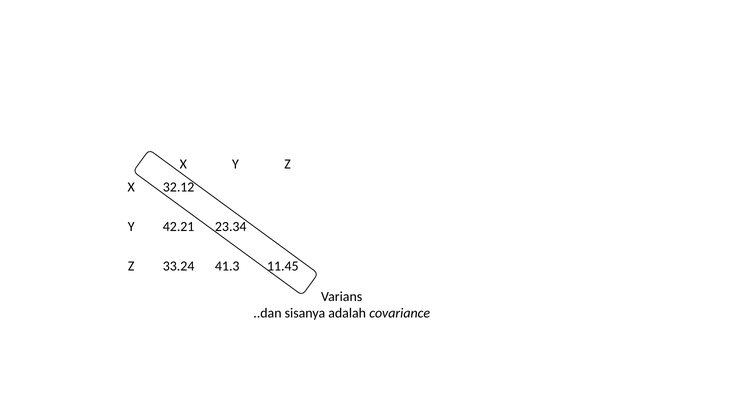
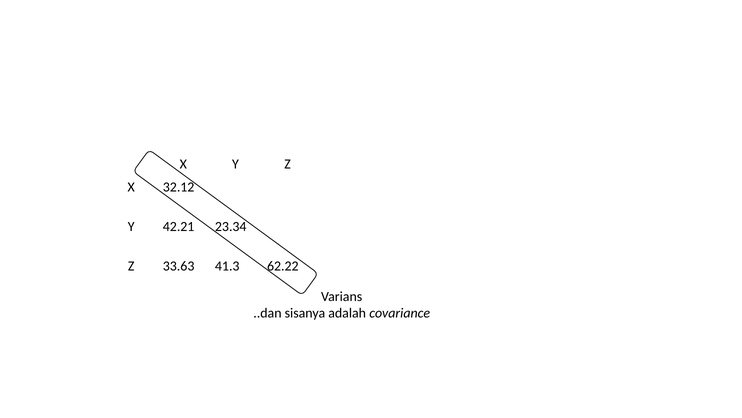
33.24: 33.24 -> 33.63
11.45: 11.45 -> 62.22
